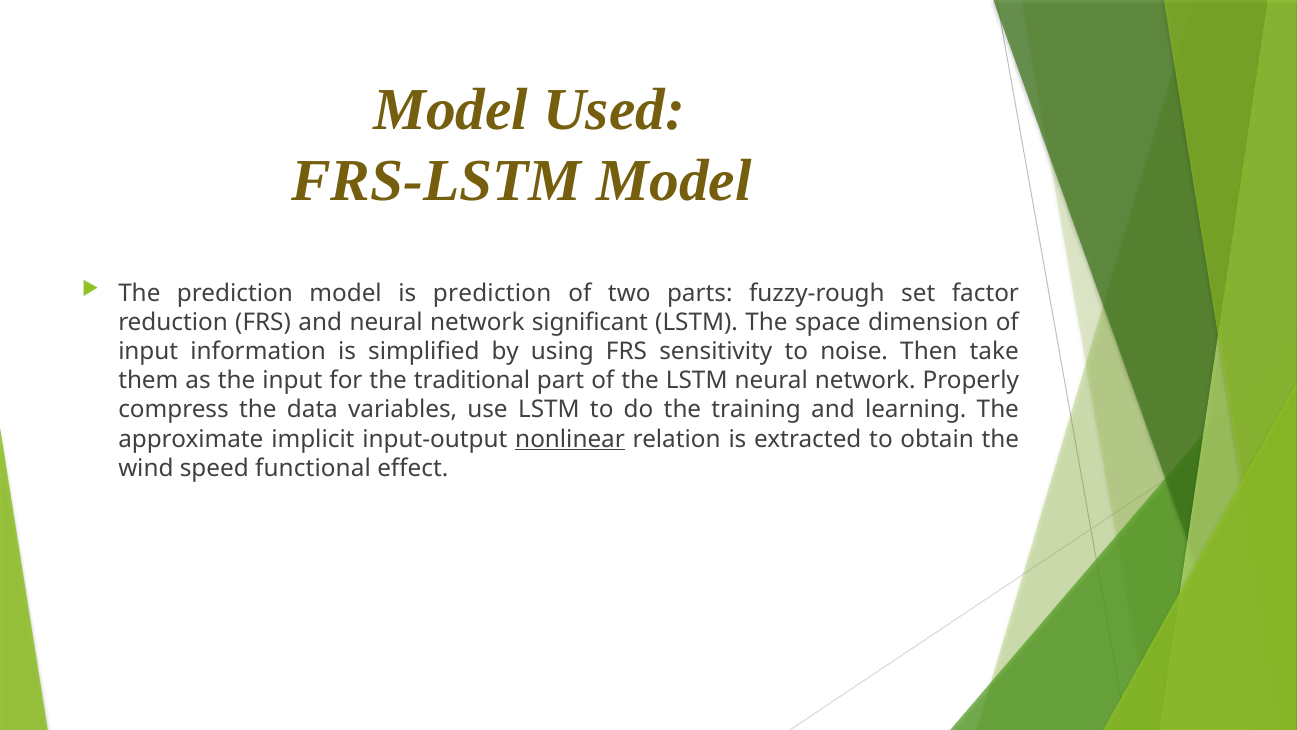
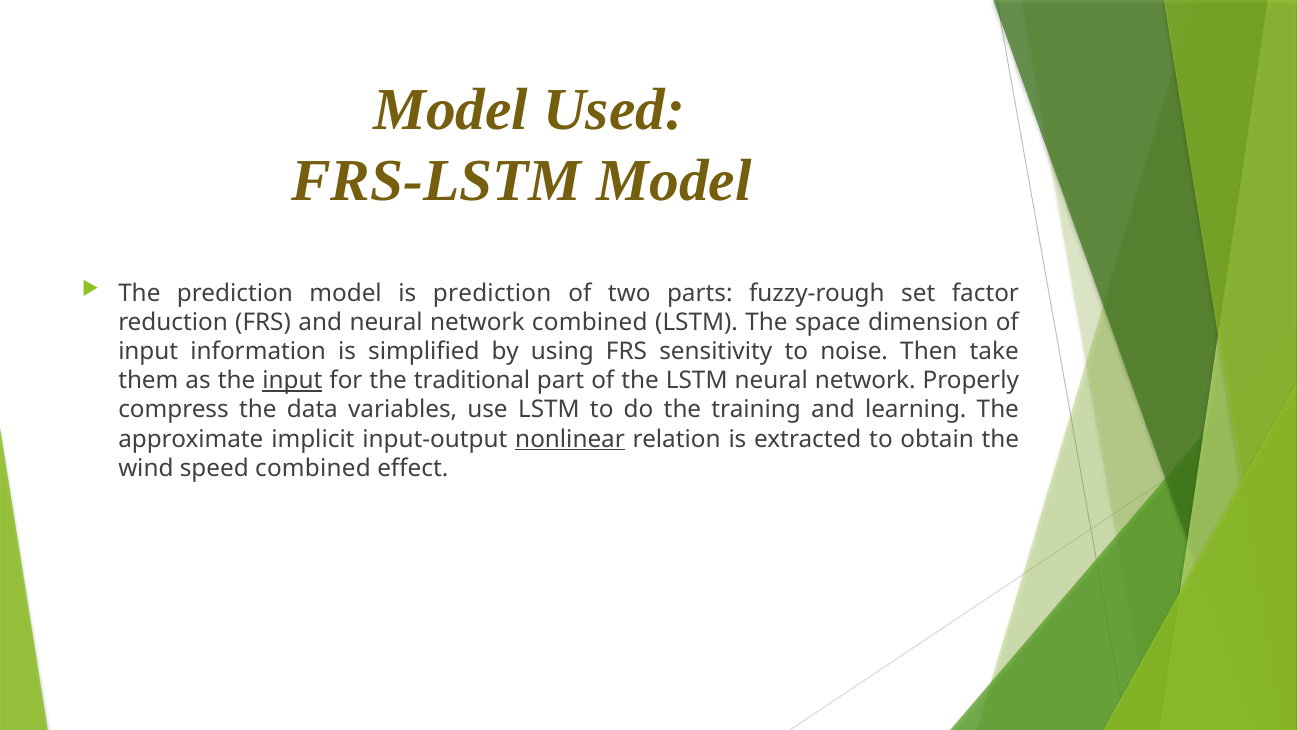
network significant: significant -> combined
input at (292, 380) underline: none -> present
speed functional: functional -> combined
